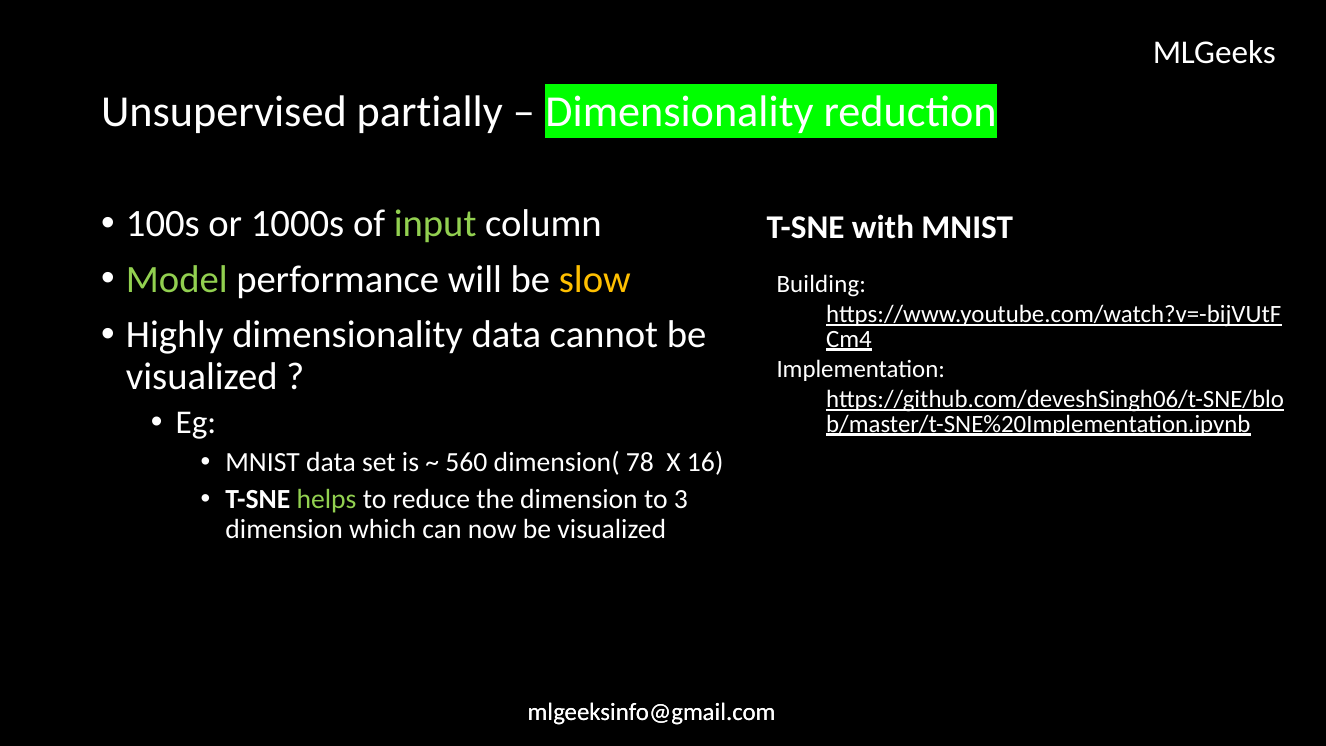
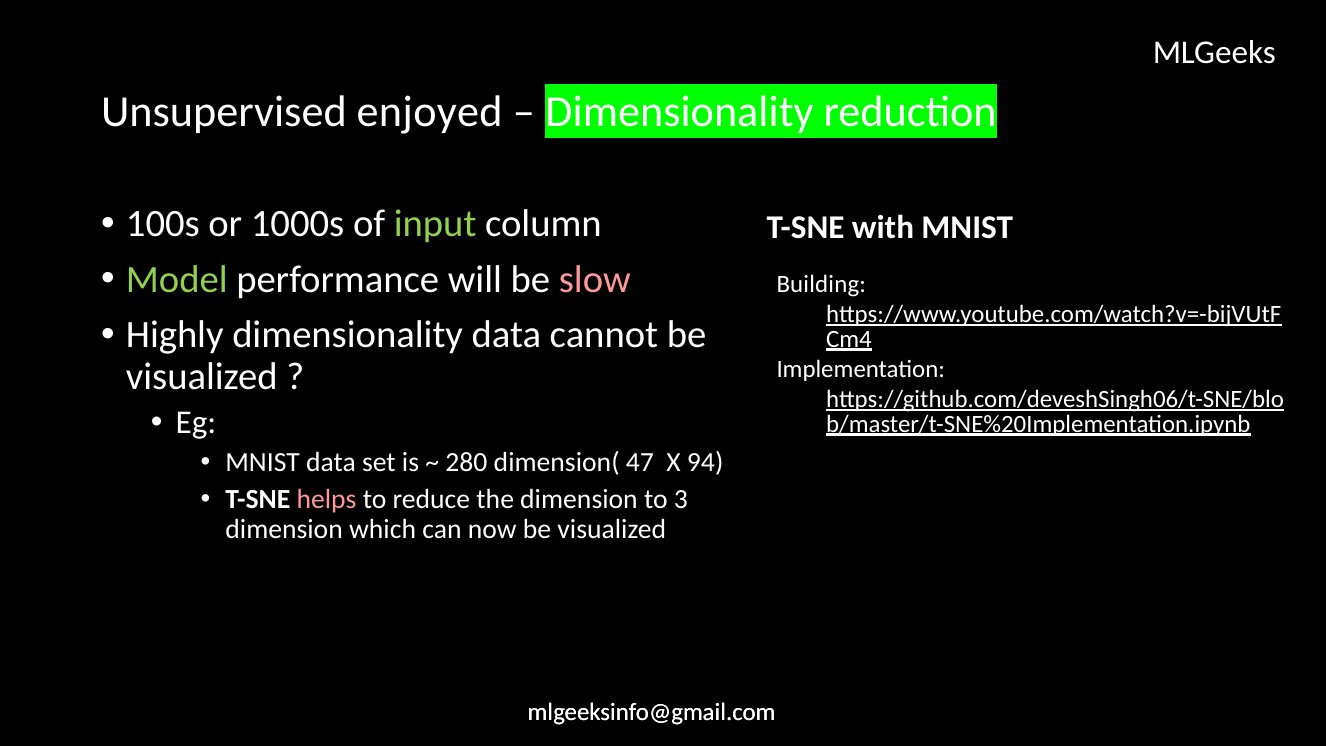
partially: partially -> enjoyed
slow colour: yellow -> pink
560: 560 -> 280
78: 78 -> 47
16: 16 -> 94
helps colour: light green -> pink
